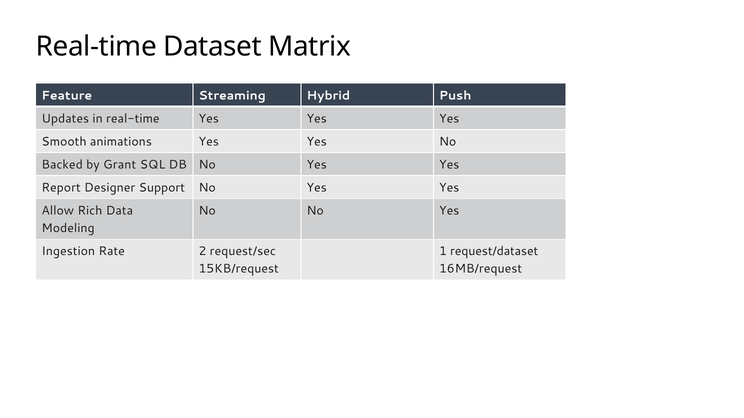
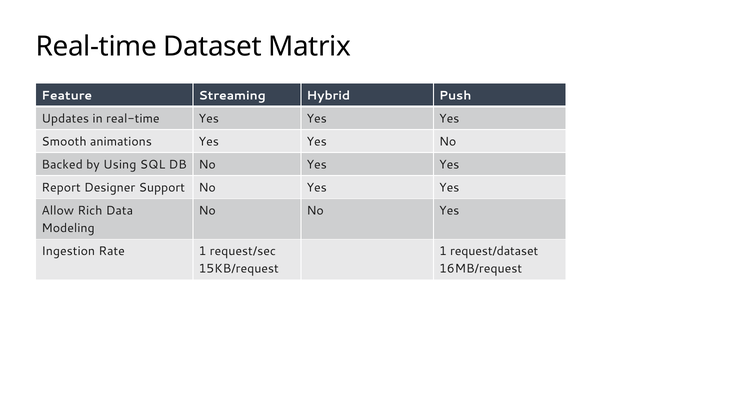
Grant: Grant -> Using
Rate 2: 2 -> 1
